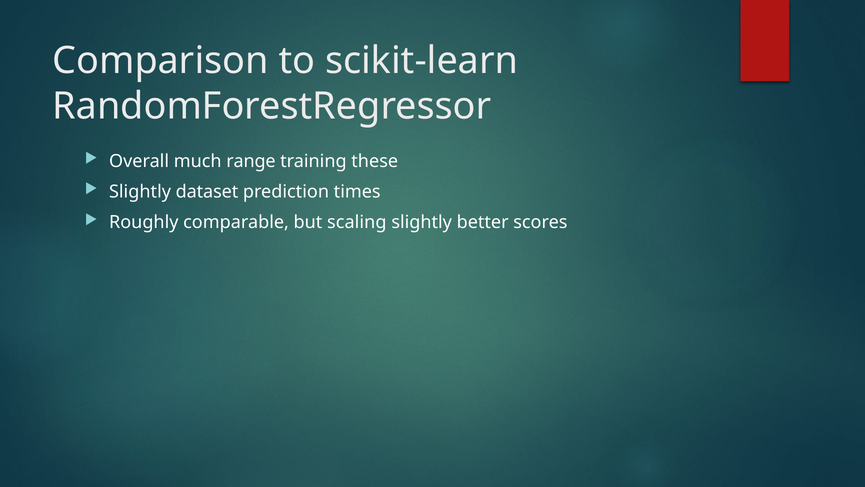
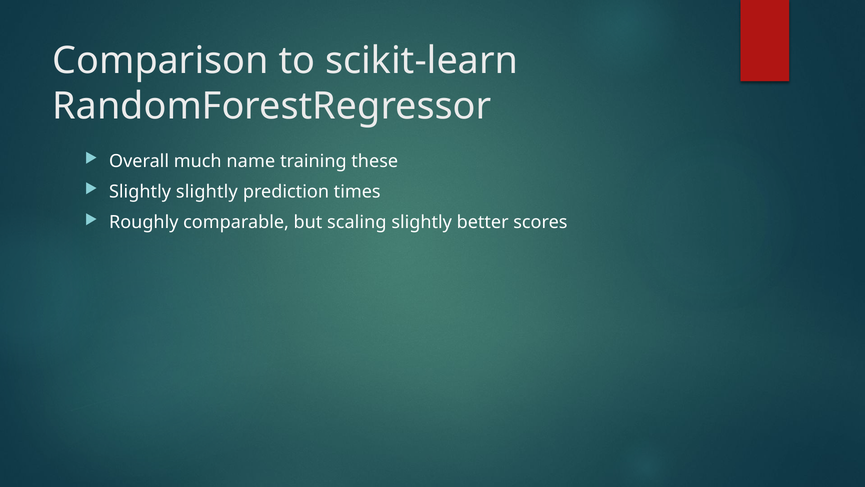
range: range -> name
Slightly dataset: dataset -> slightly
